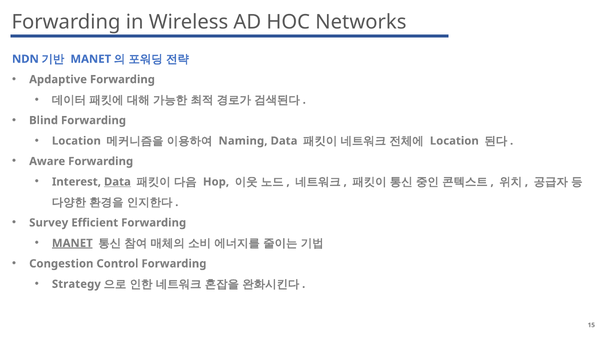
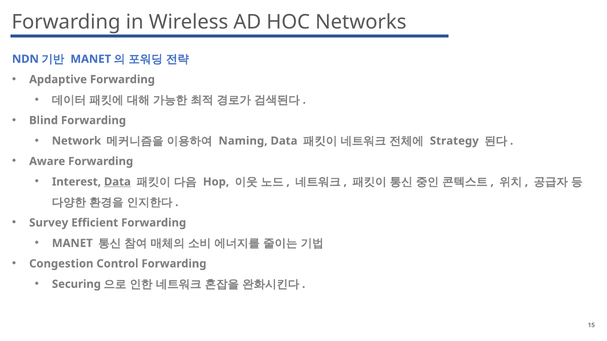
Location at (76, 141): Location -> Network
Location at (454, 141): Location -> Strategy
MANET at (72, 243) underline: present -> none
Strategy: Strategy -> Securing
